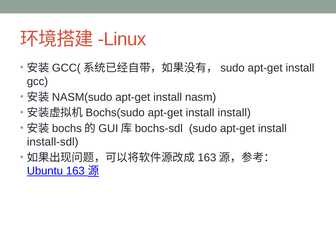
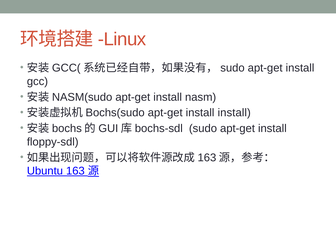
install-sdl: install-sdl -> floppy-sdl
